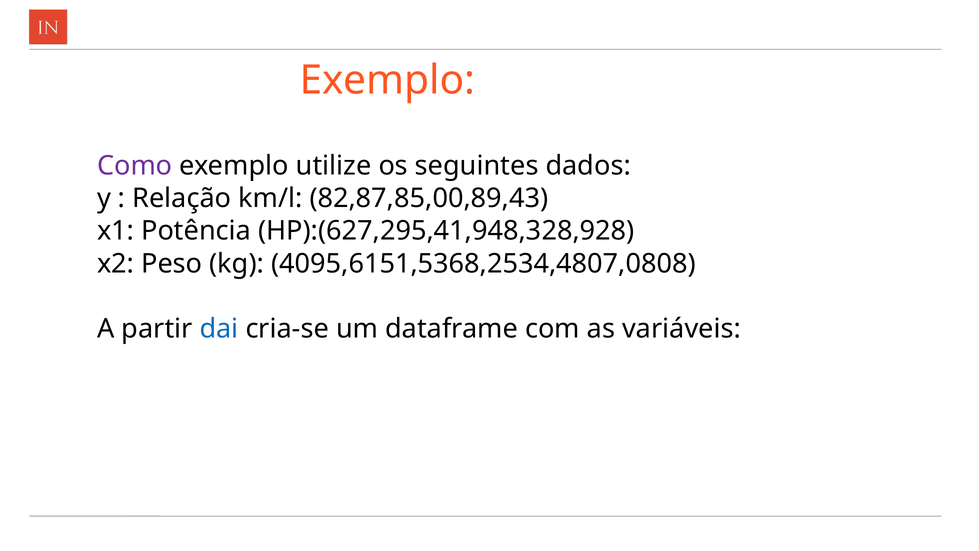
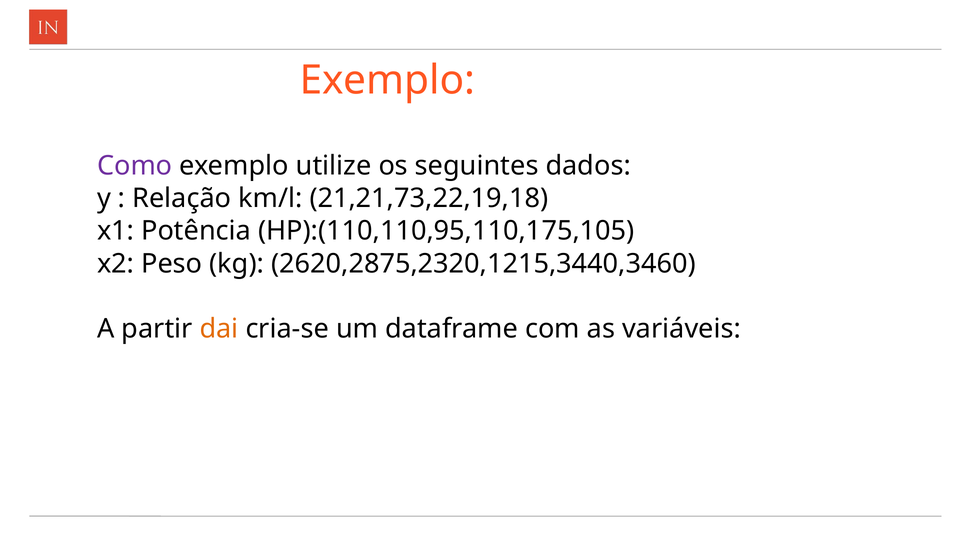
82,87,85,00,89,43: 82,87,85,00,89,43 -> 21,21,73,22,19,18
HP):(627,295,41,948,328,928: HP):(627,295,41,948,328,928 -> HP):(110,110,95,110,175,105
4095,6151,5368,2534,4807,0808: 4095,6151,5368,2534,4807,0808 -> 2620,2875,2320,1215,3440,3460
dai colour: blue -> orange
